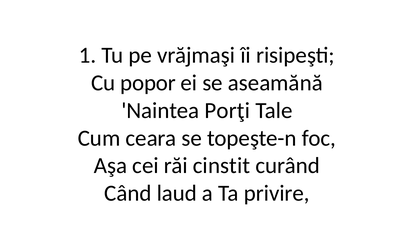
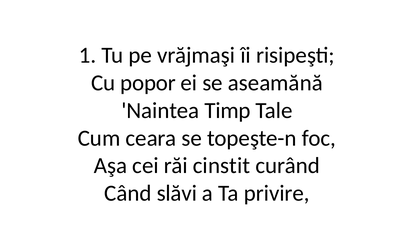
Porţi: Porţi -> Timp
laud: laud -> slăvi
